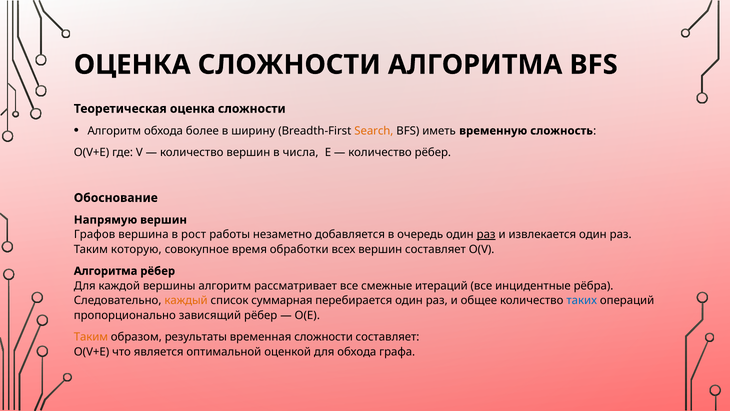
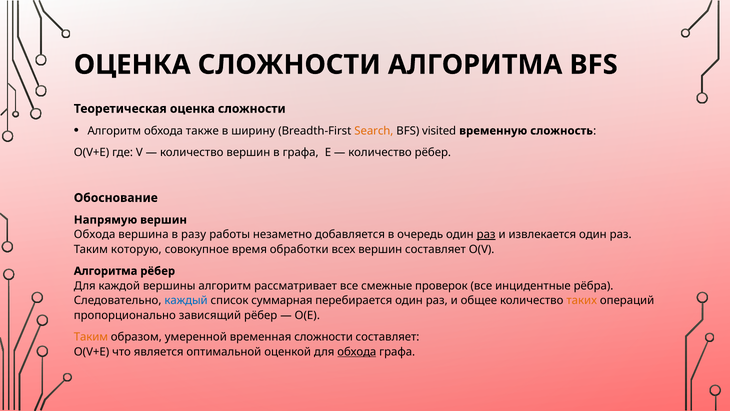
более: более -> также
иметь: иметь -> visited
в числа: числа -> графа
Графов at (95, 234): Графов -> Обхода
рост: рост -> разу
итераций: итераций -> проверок
каждый colour: orange -> blue
таких colour: blue -> orange
результаты: результаты -> умеренной
обхода at (357, 351) underline: none -> present
